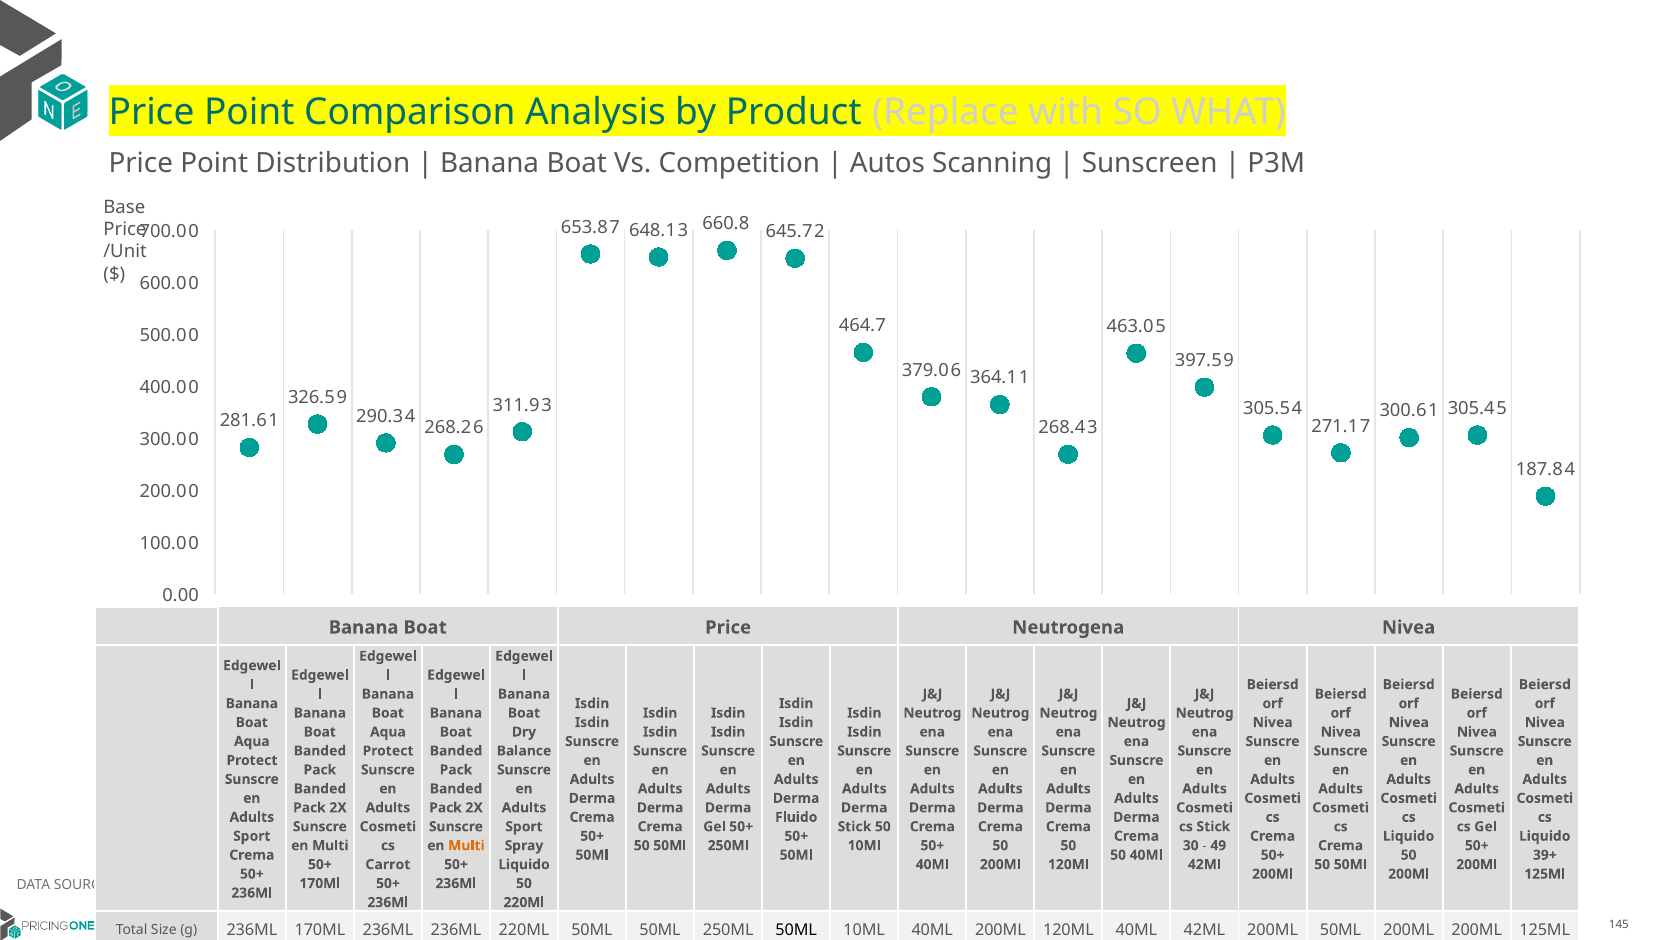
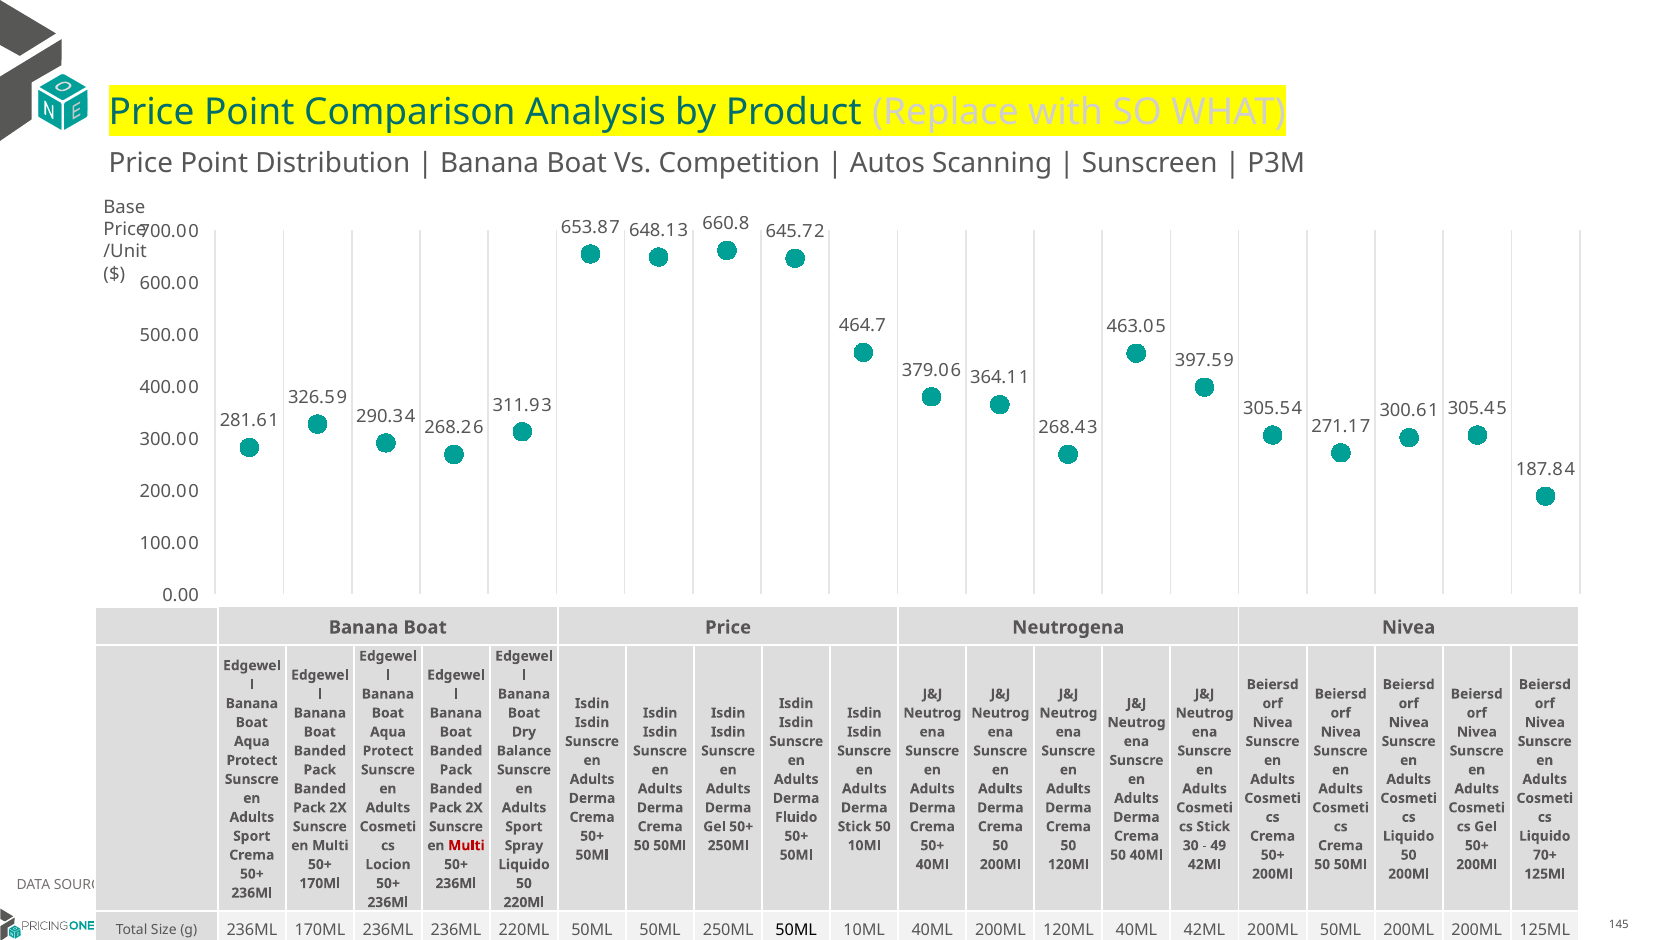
Multi at (466, 845) colour: orange -> red
39+: 39+ -> 70+
Carrot: Carrot -> Locion
